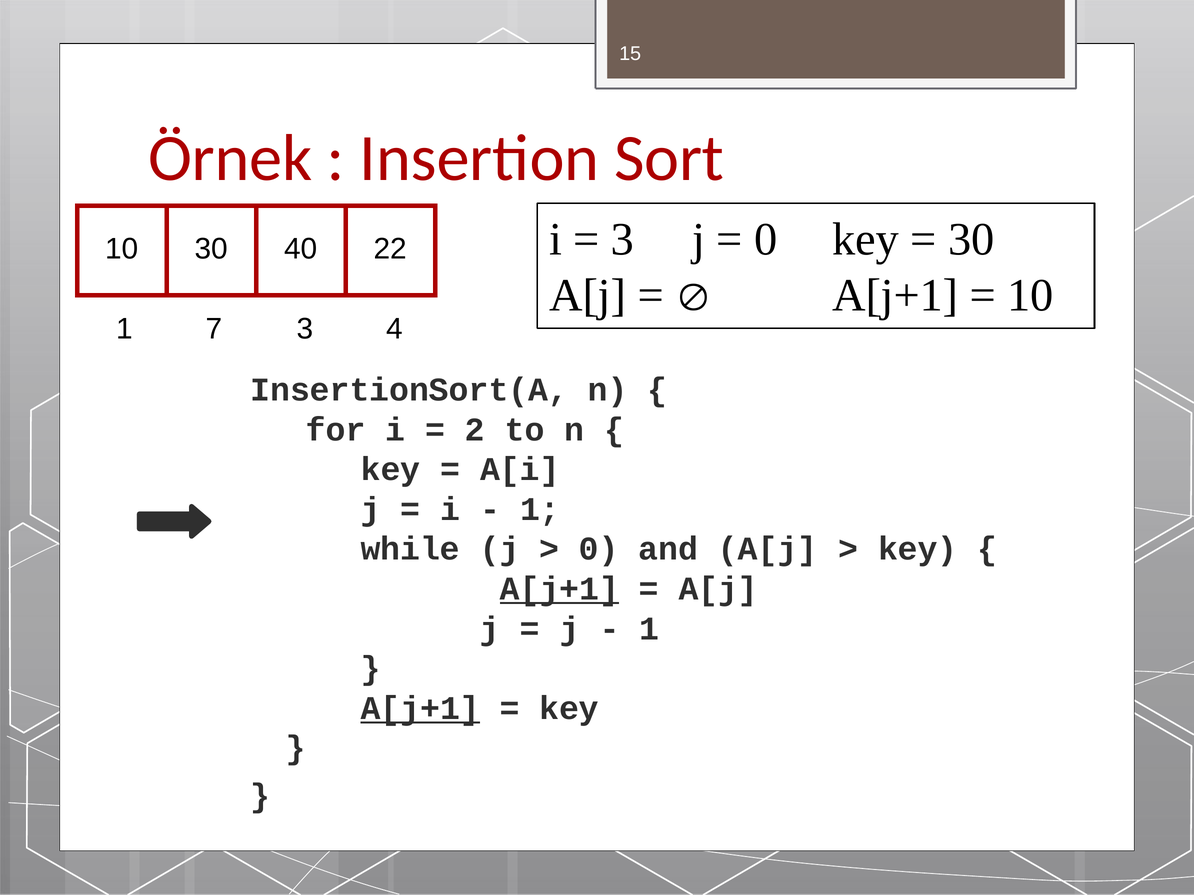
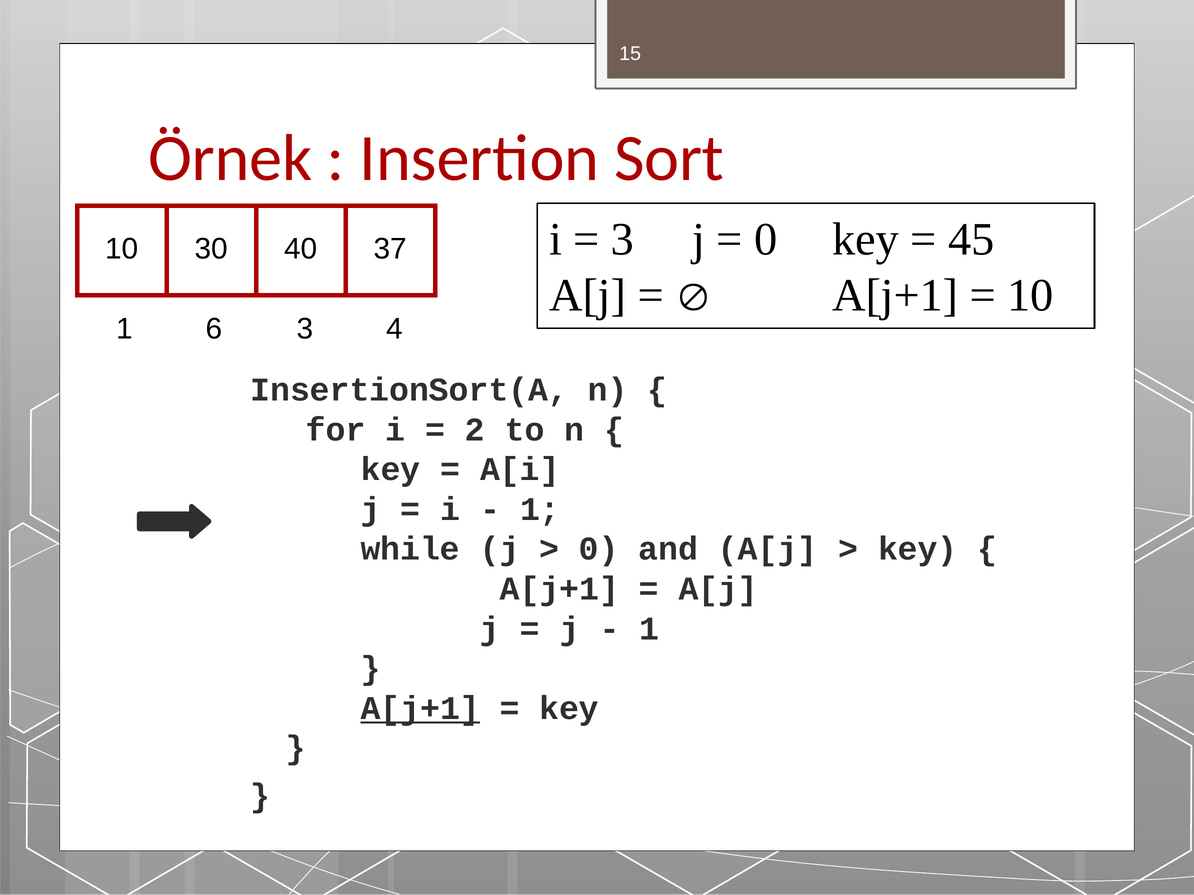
30 at (971, 240): 30 -> 45
22: 22 -> 37
7: 7 -> 6
A[j+1 at (559, 589) underline: present -> none
